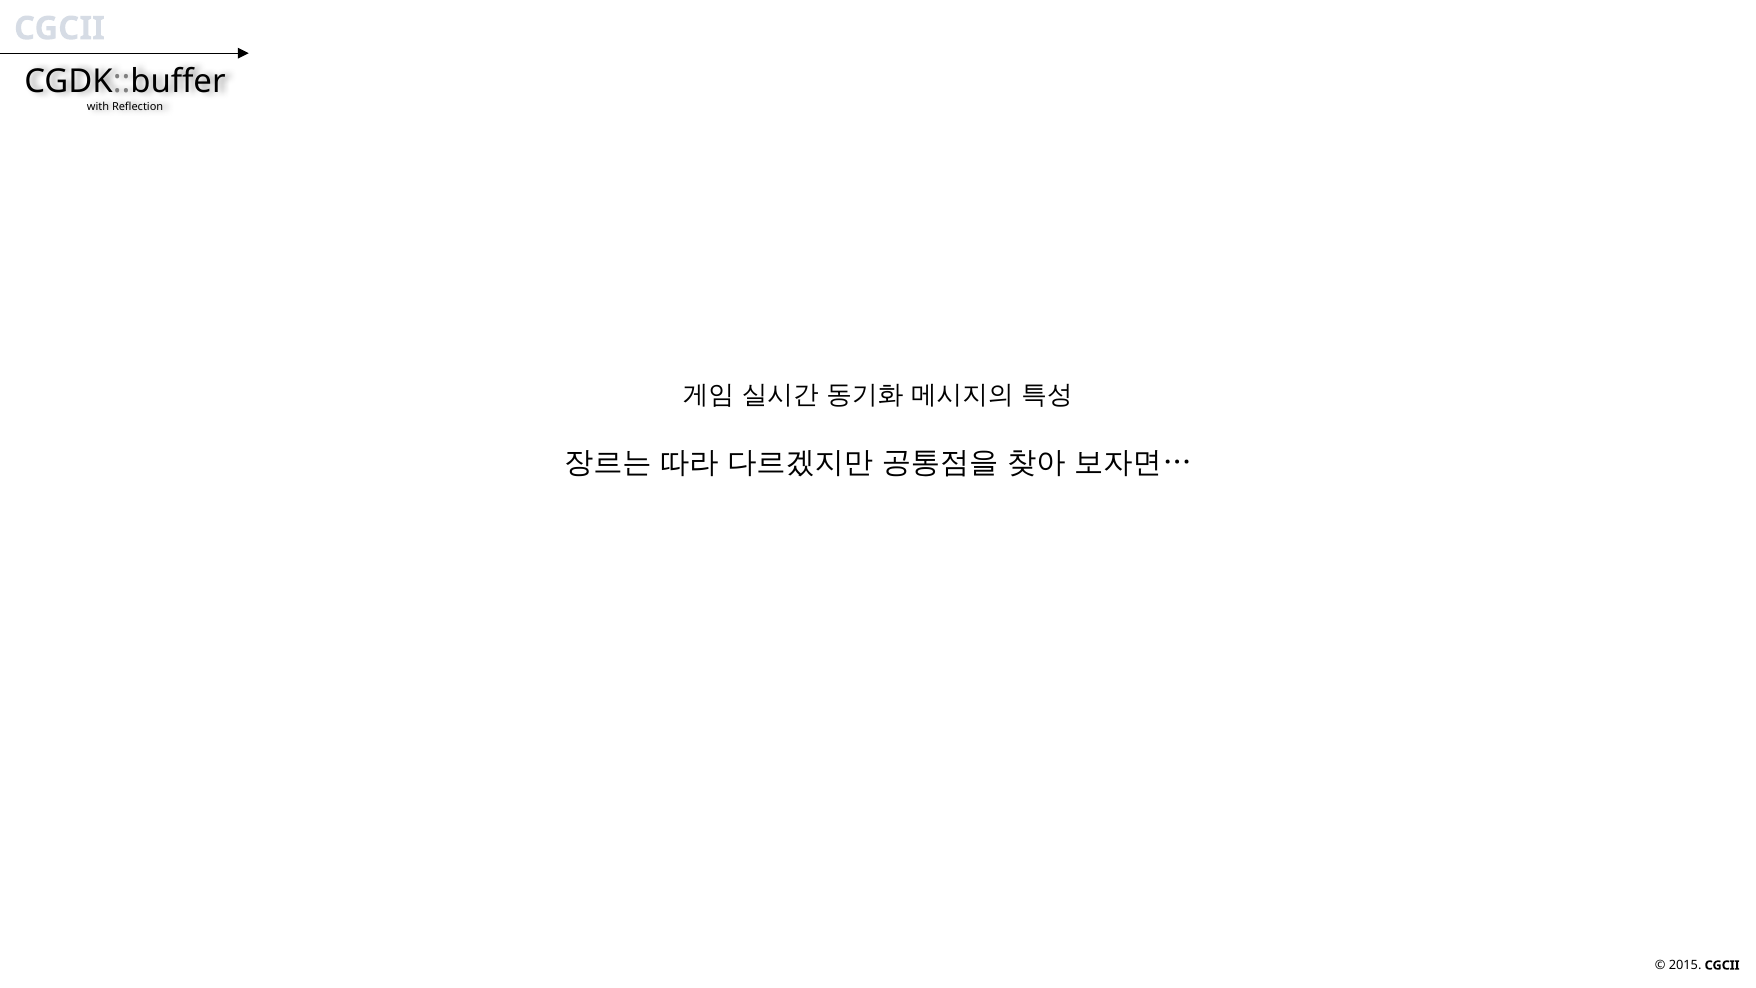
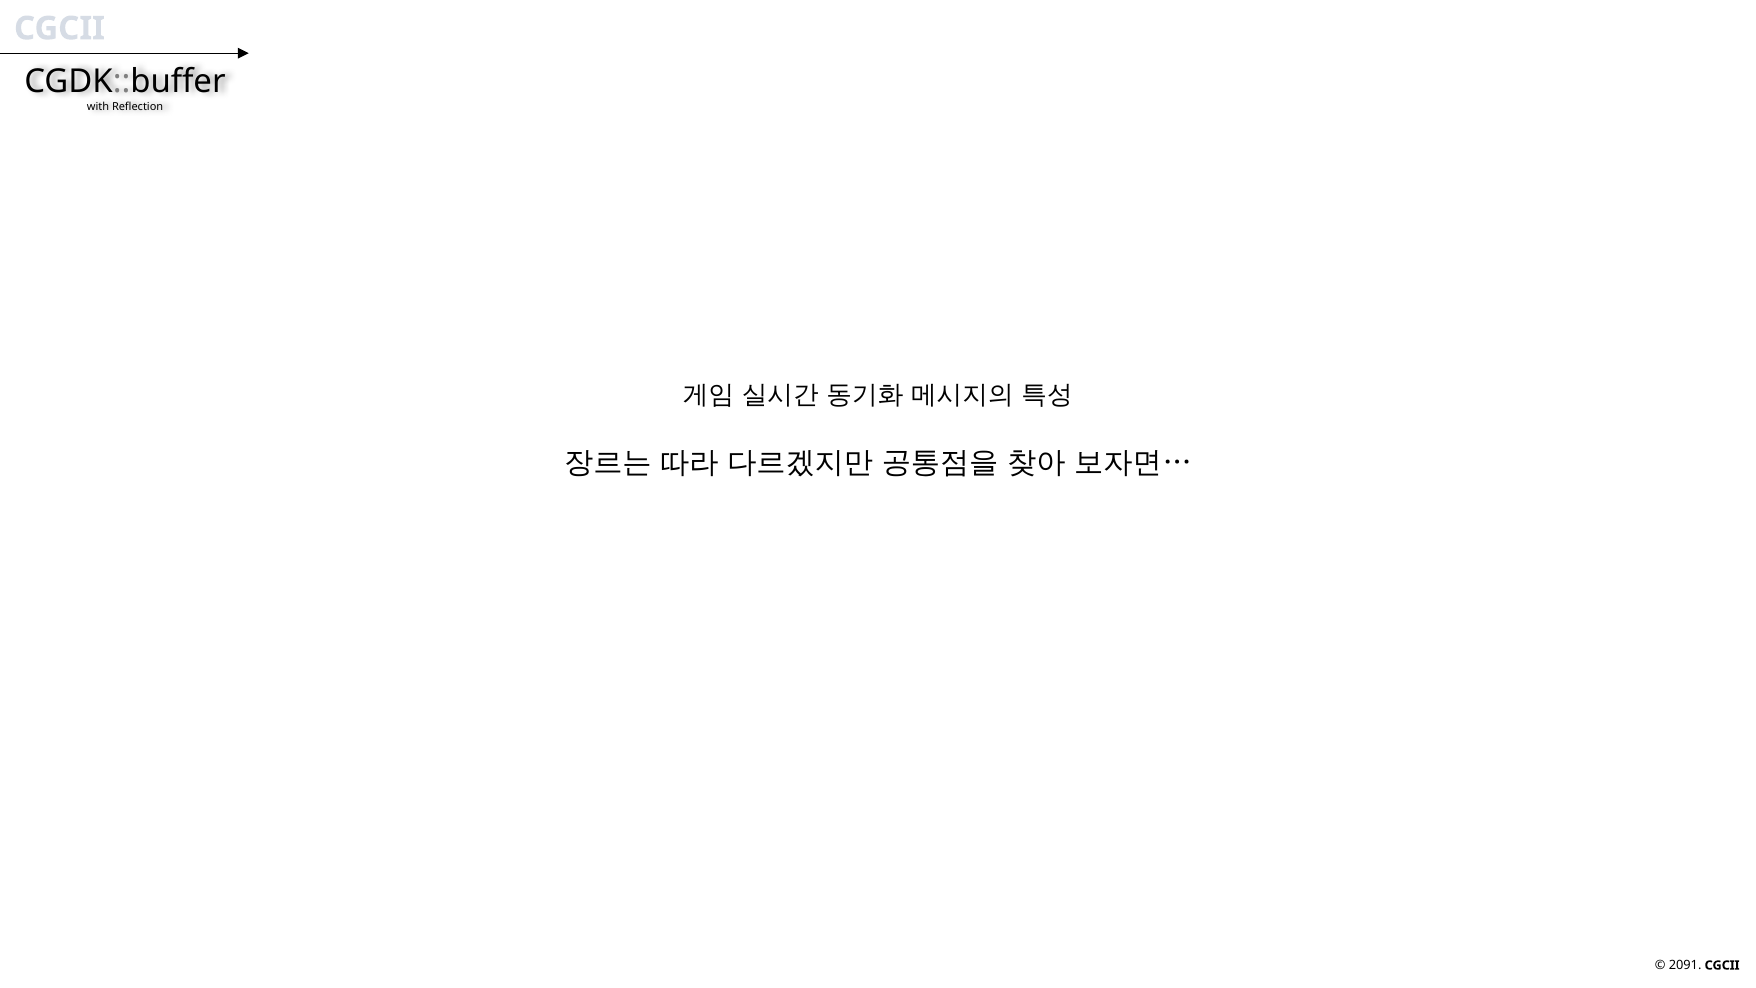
2015: 2015 -> 2091
